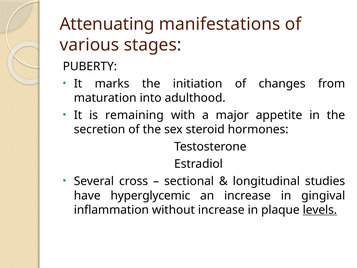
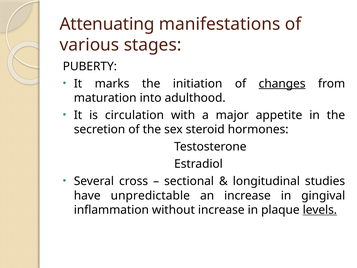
changes underline: none -> present
remaining: remaining -> circulation
hyperglycemic: hyperglycemic -> unpredictable
